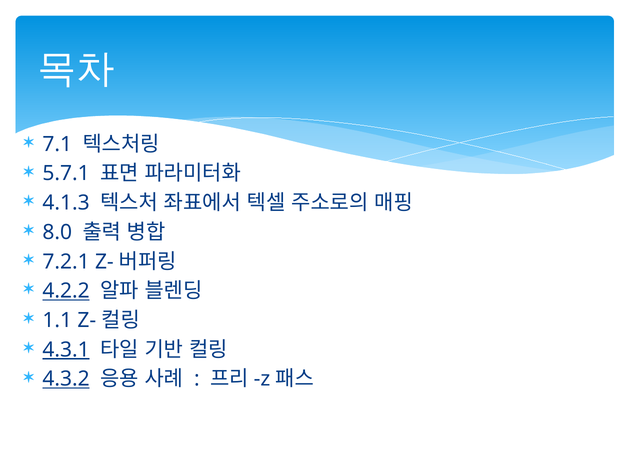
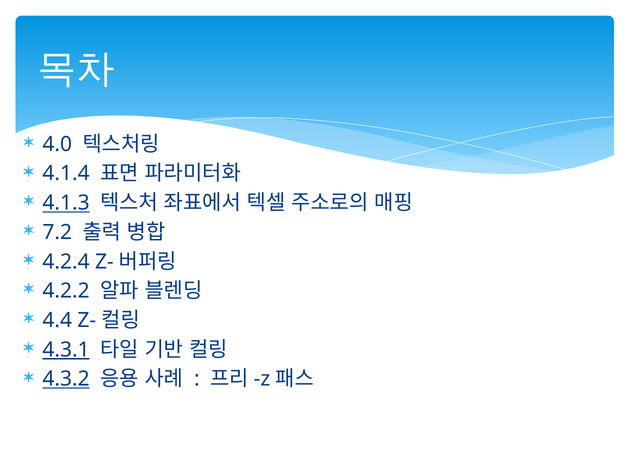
7.1: 7.1 -> 4.0
5.7.1: 5.7.1 -> 4.1.4
4.1.3 underline: none -> present
8.0: 8.0 -> 7.2
7.2.1: 7.2.1 -> 4.2.4
4.2.2 underline: present -> none
1.1: 1.1 -> 4.4
